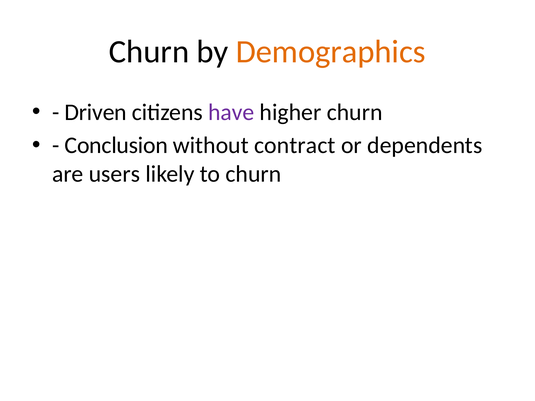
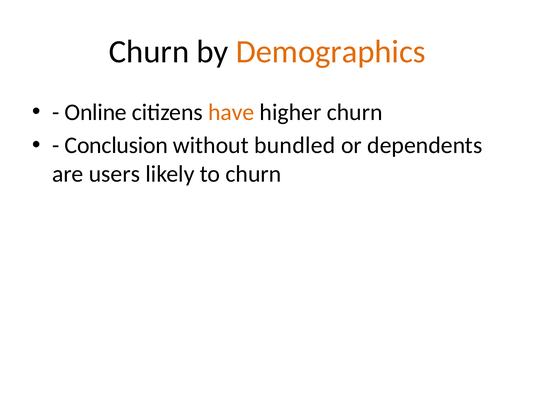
Driven: Driven -> Online
have colour: purple -> orange
contract: contract -> bundled
